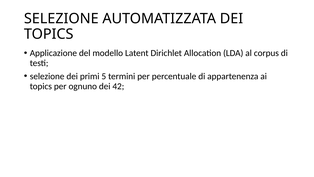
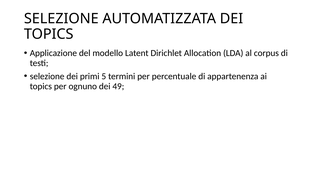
42: 42 -> 49
